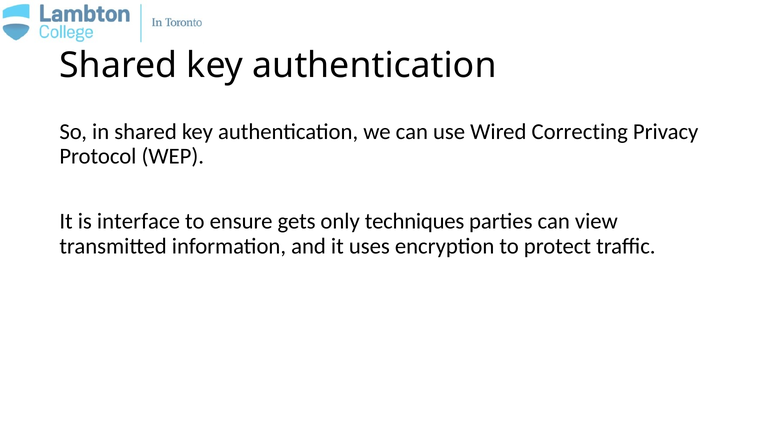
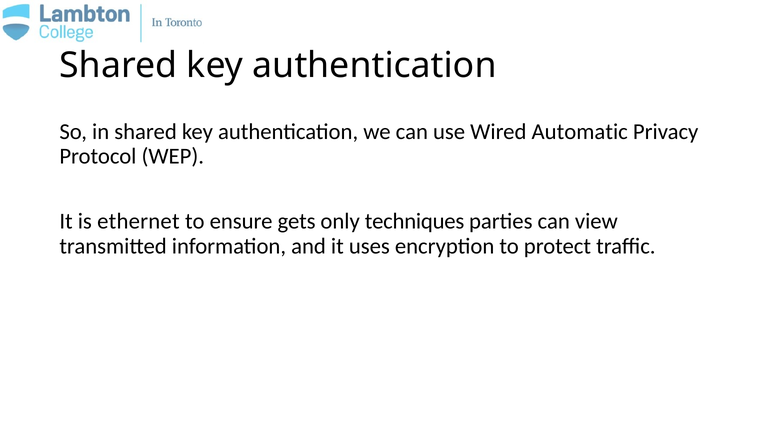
Correcting: Correcting -> Automatic
interface: interface -> ethernet
